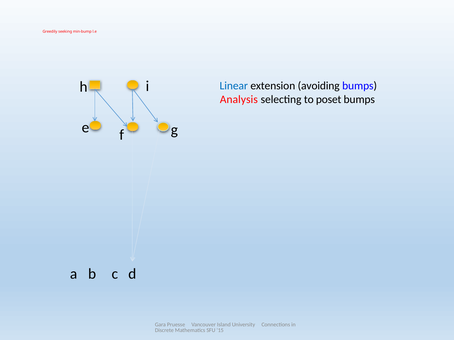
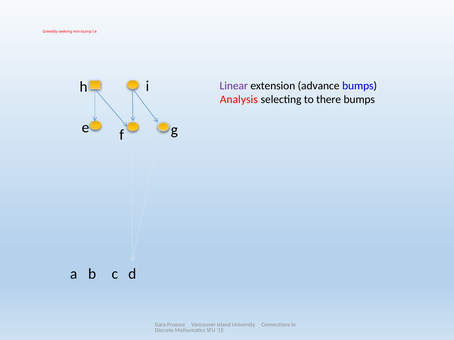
Linear colour: blue -> purple
avoiding: avoiding -> advance
poset: poset -> there
